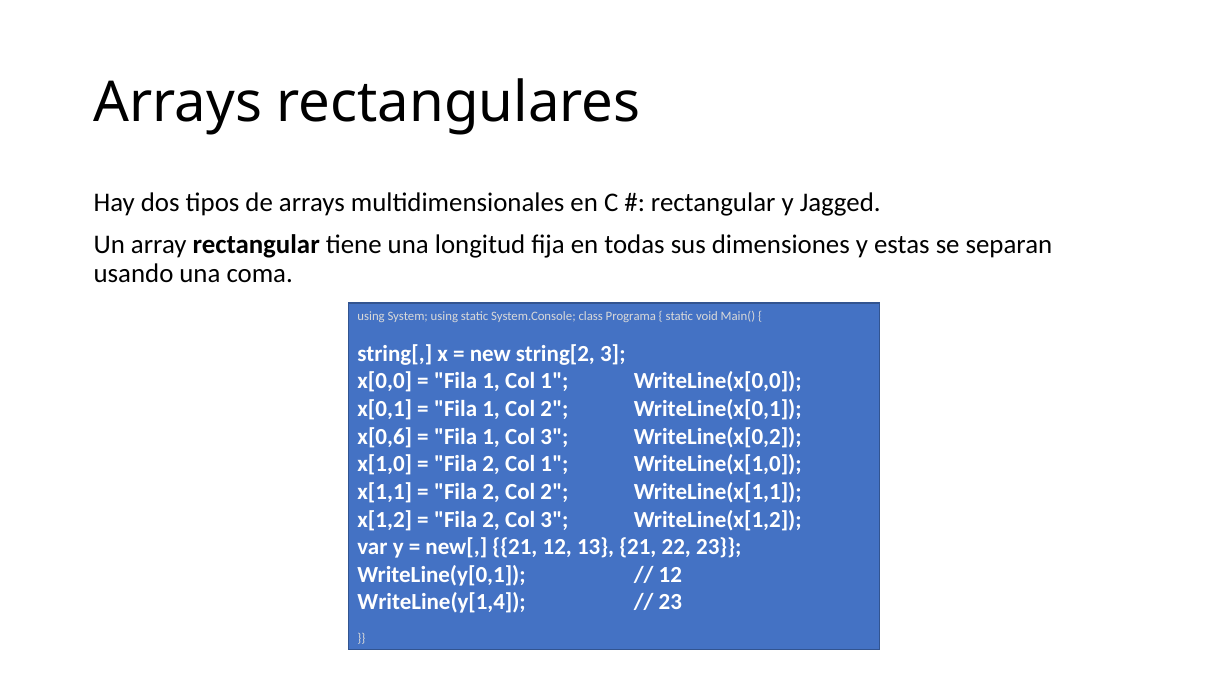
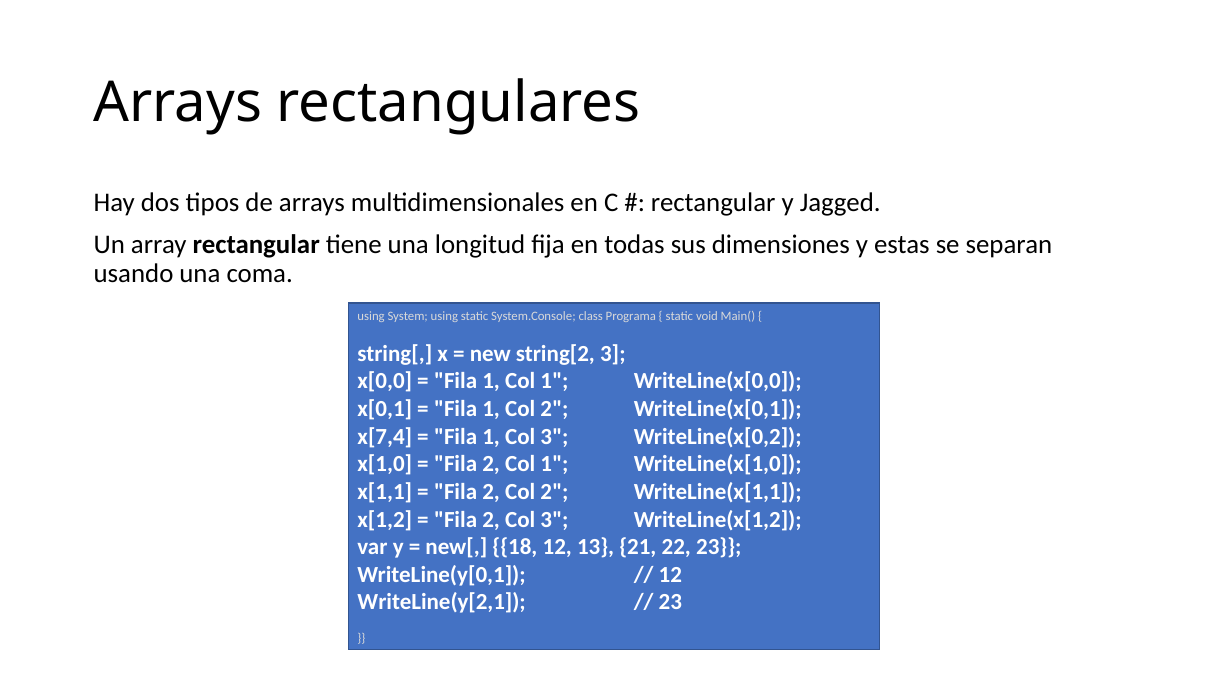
x[0,6: x[0,6 -> x[7,4
new[ 21: 21 -> 18
WriteLine(y[1,4: WriteLine(y[1,4 -> WriteLine(y[2,1
